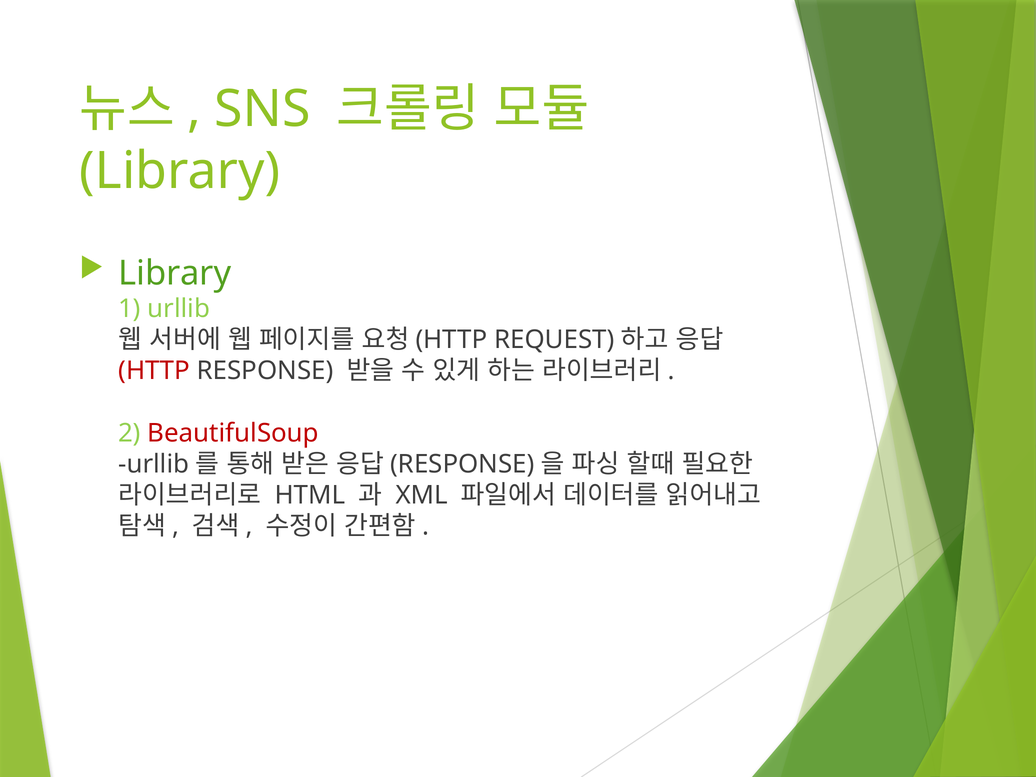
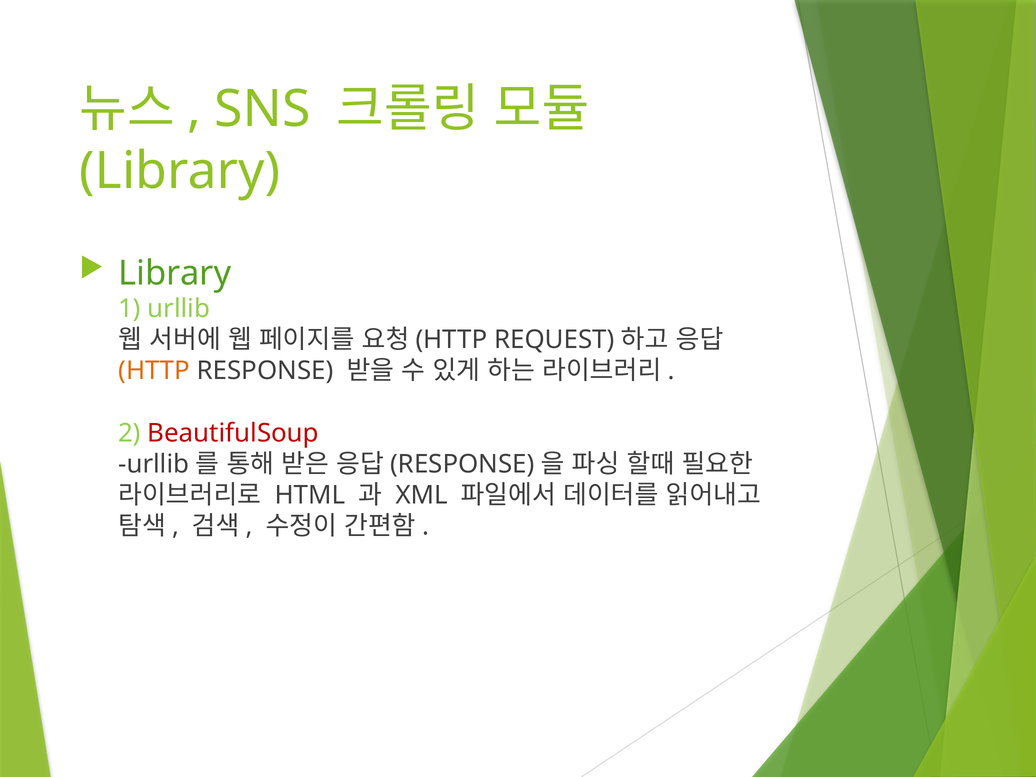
HTTP colour: red -> orange
